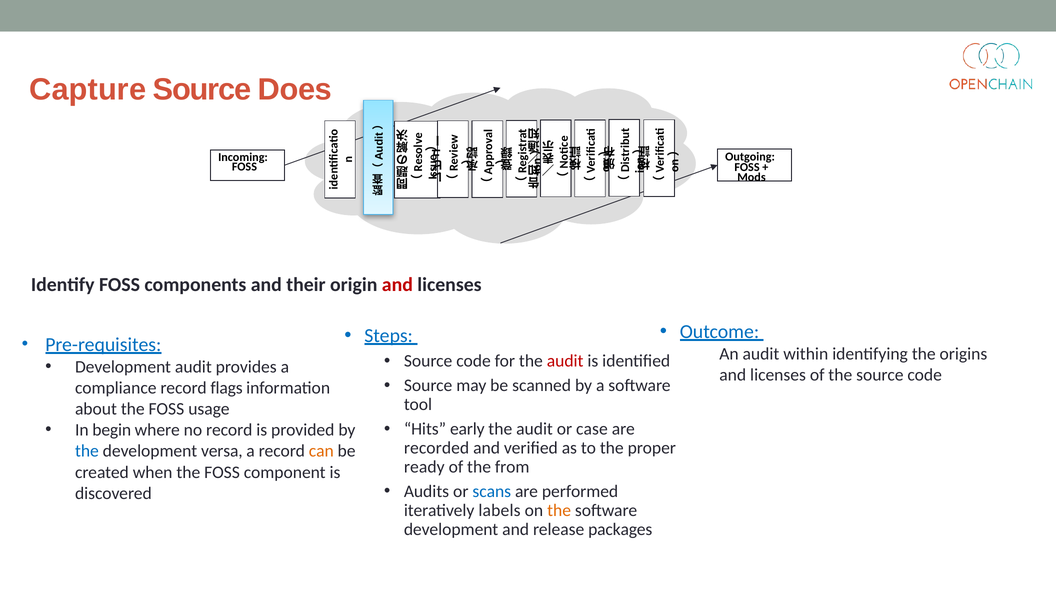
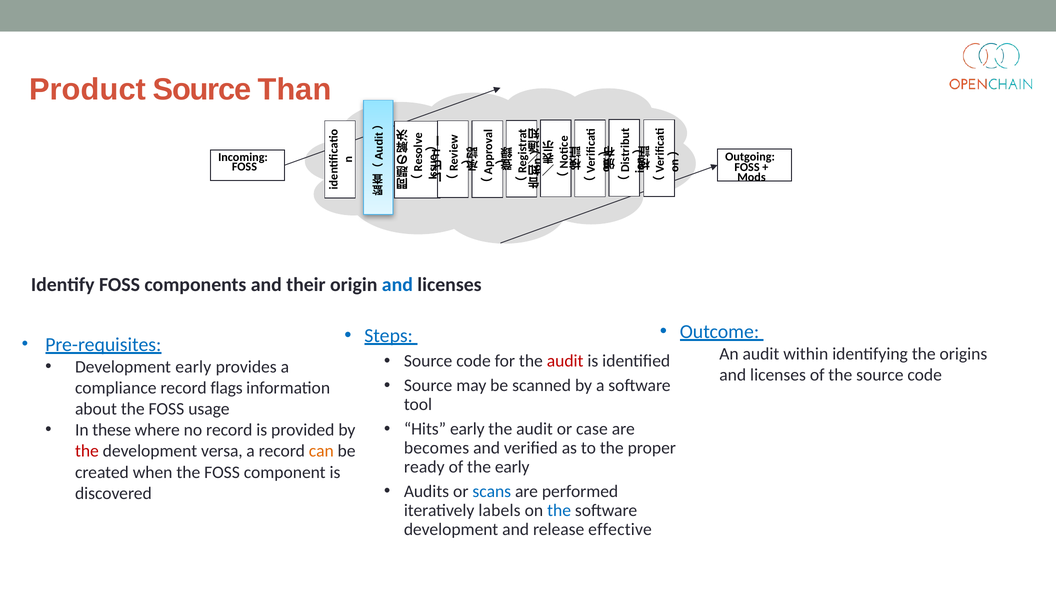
Capture: Capture -> Product
Does: Does -> Than
and at (397, 285) colour: red -> blue
Development audit: audit -> early
begin: begin -> these
recorded: recorded -> becomes
the at (87, 451) colour: blue -> red
the from: from -> early
the at (559, 510) colour: orange -> blue
packages: packages -> effective
